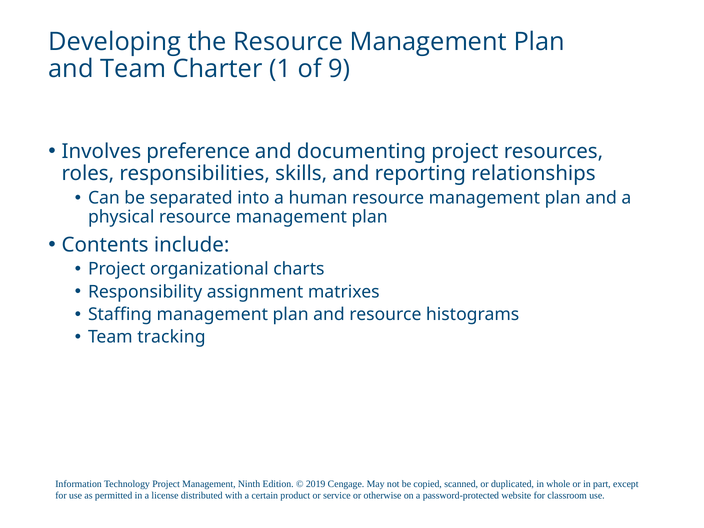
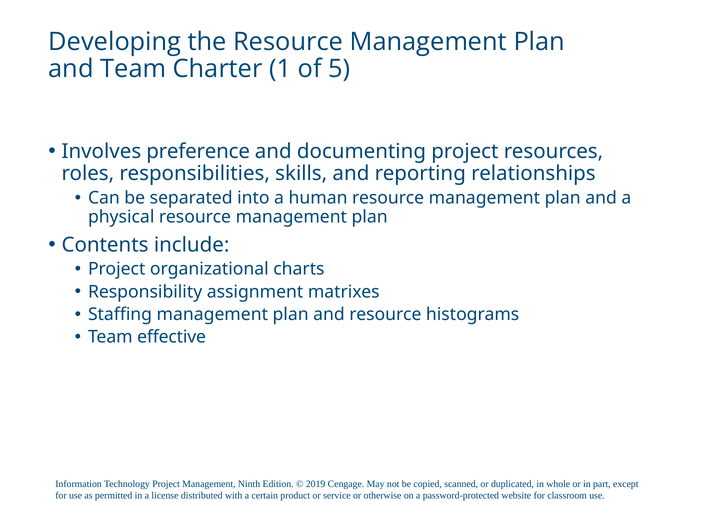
9: 9 -> 5
tracking: tracking -> effective
